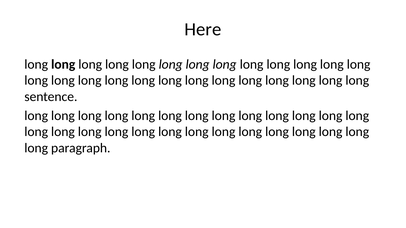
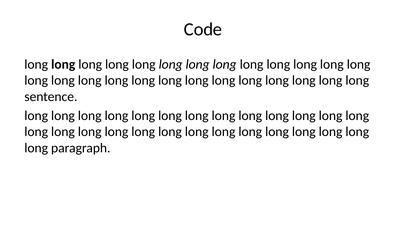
Here: Here -> Code
